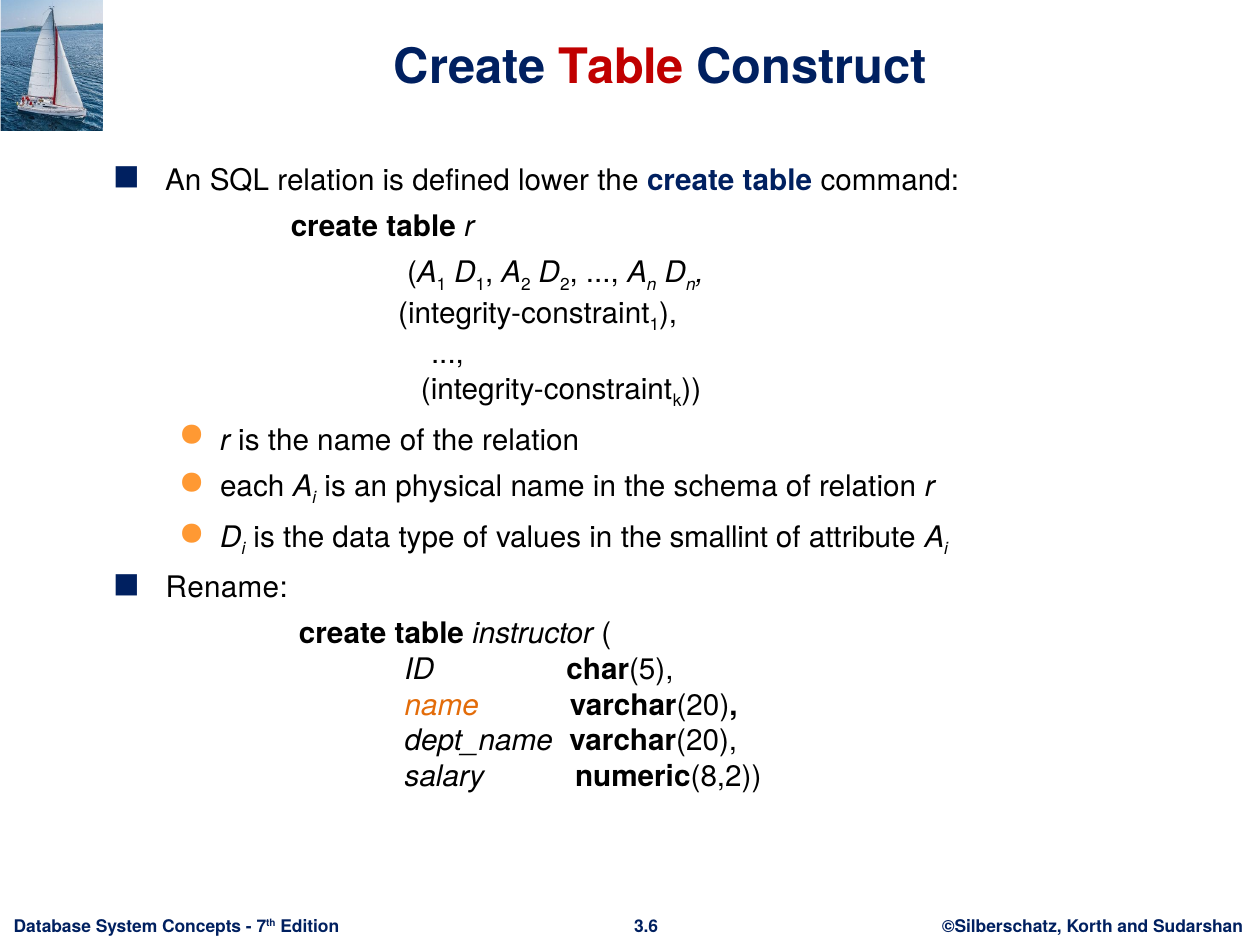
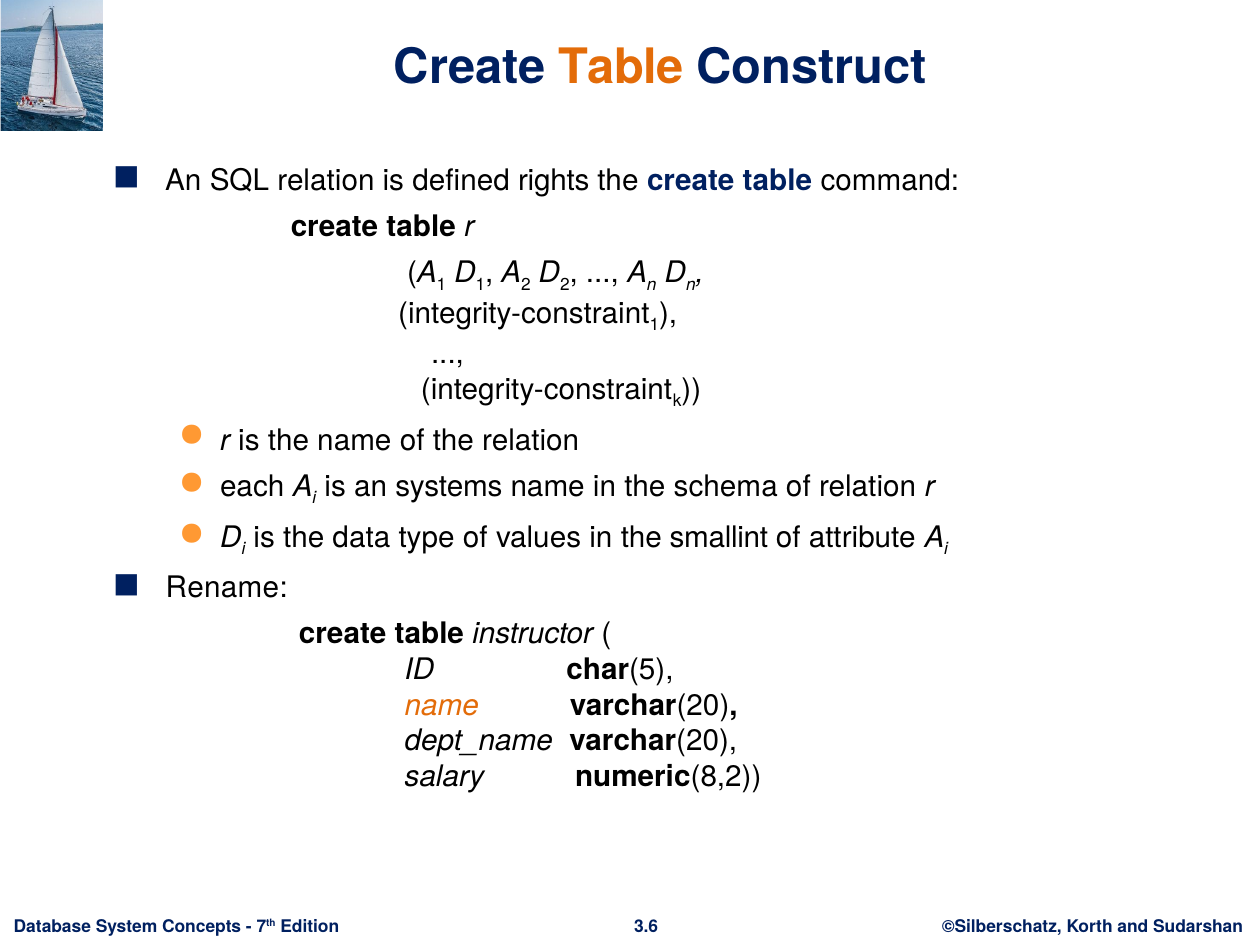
Table at (621, 68) colour: red -> orange
lower: lower -> rights
physical: physical -> systems
